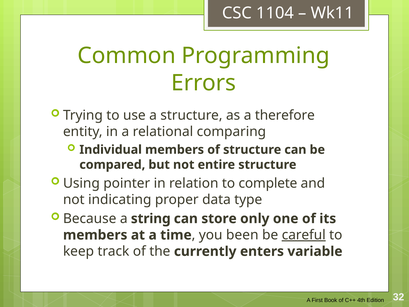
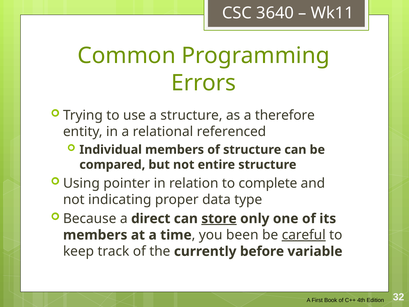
1104: 1104 -> 3640
comparing: comparing -> referenced
string: string -> direct
store underline: none -> present
enters: enters -> before
